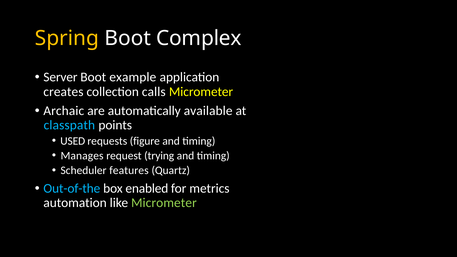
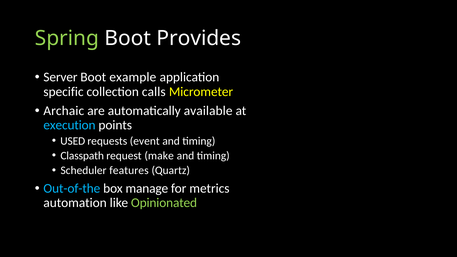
Spring colour: yellow -> light green
Complex: Complex -> Provides
creates: creates -> specific
classpath: classpath -> execution
figure: figure -> event
Manages: Manages -> Classpath
trying: trying -> make
enabled: enabled -> manage
like Micrometer: Micrometer -> Opinionated
